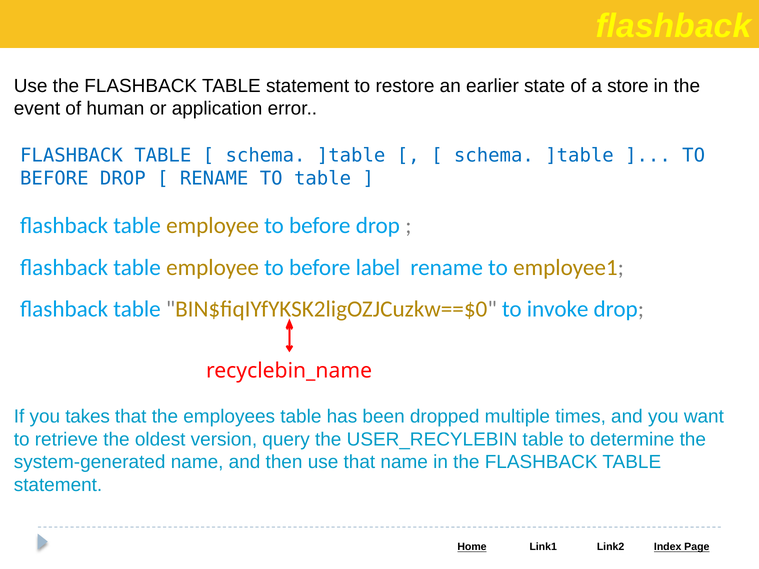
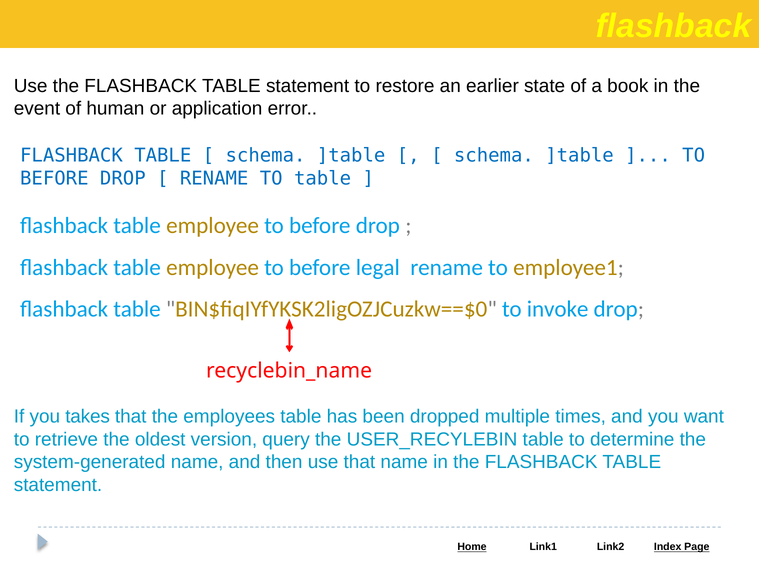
store: store -> book
label: label -> legal
